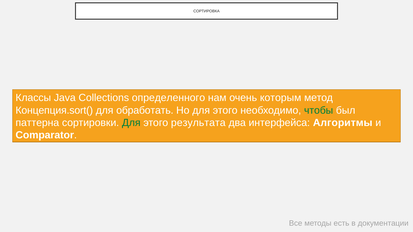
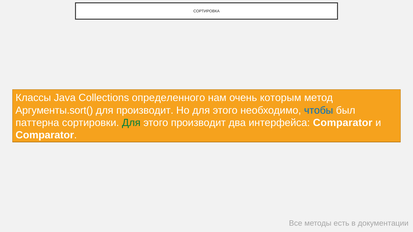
Концепция.sort(: Концепция.sort( -> Аргументы.sort(
для обработать: обработать -> производит
чтобы colour: green -> blue
этого результата: результата -> производит
интерфейса Алгоритмы: Алгоритмы -> Comparator
